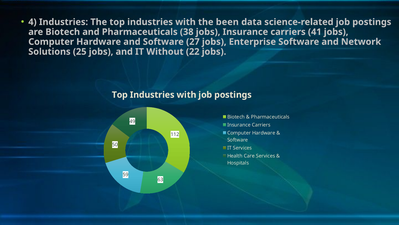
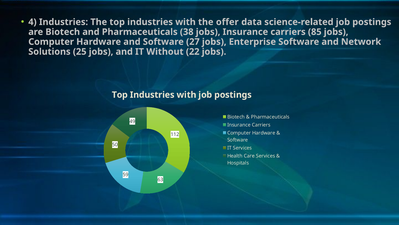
been: been -> offer
41: 41 -> 85
